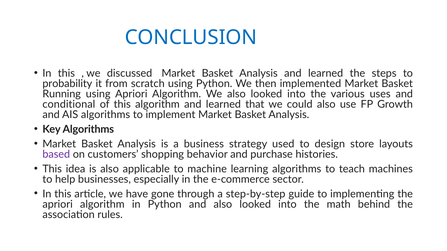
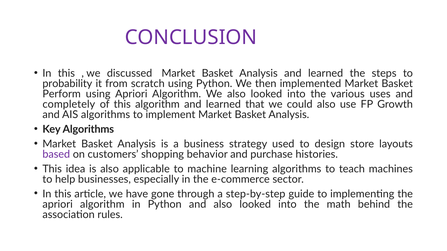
CONCLUSION colour: blue -> purple
Running: Running -> Perform
conditional: conditional -> completely
